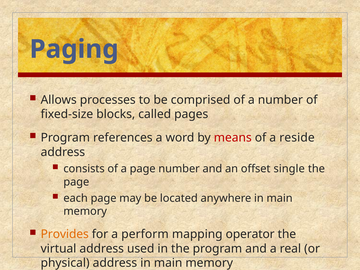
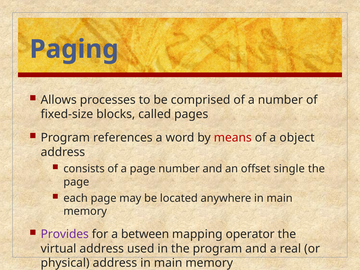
reside: reside -> object
Provides colour: orange -> purple
perform: perform -> between
